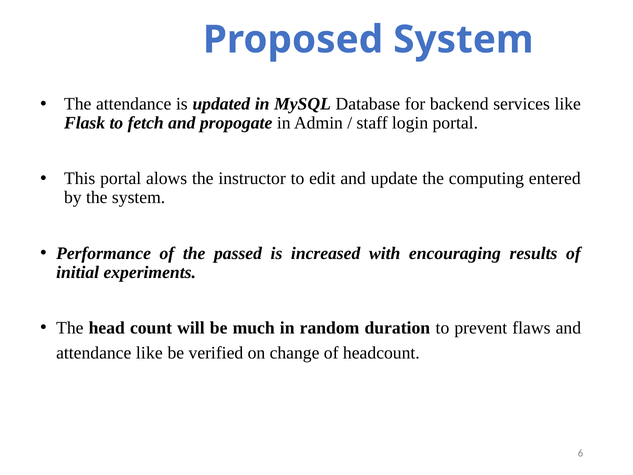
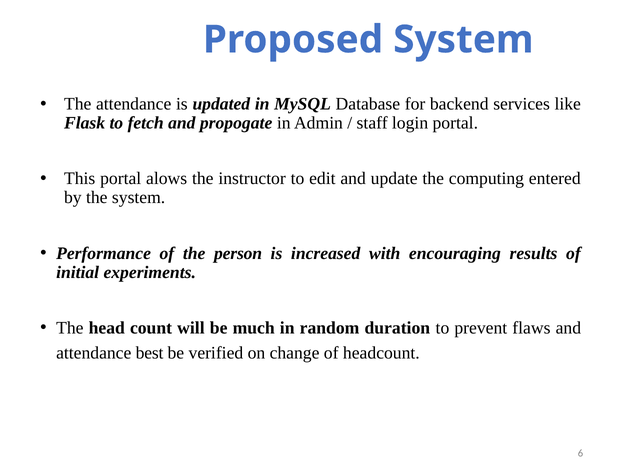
passed: passed -> person
attendance like: like -> best
